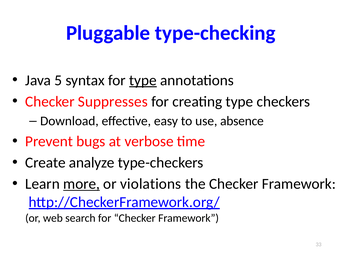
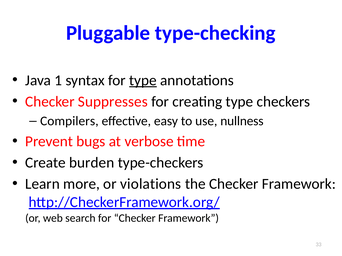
5: 5 -> 1
Download: Download -> Compilers
absence: absence -> nullness
analyze: analyze -> burden
more underline: present -> none
